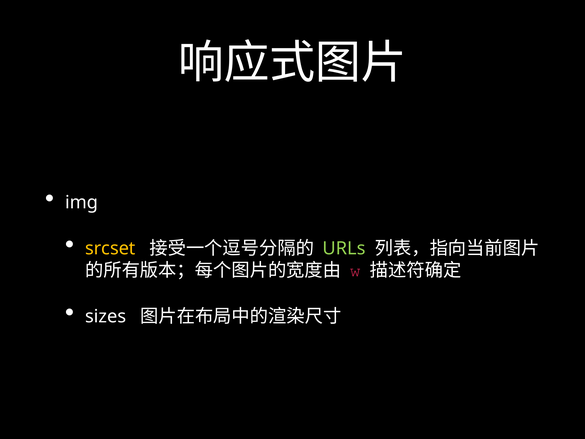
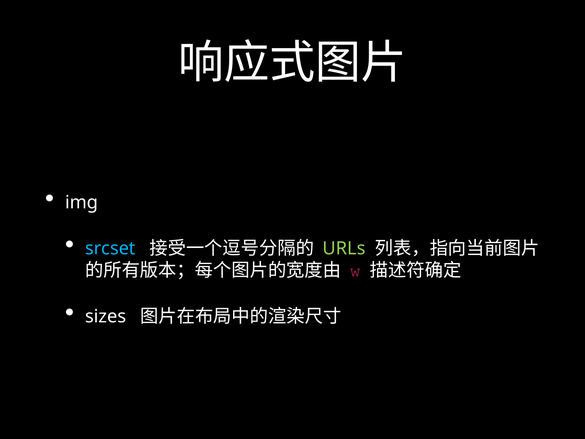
srcset colour: yellow -> light blue
